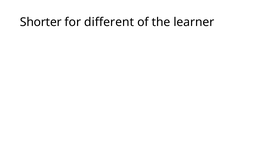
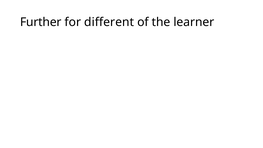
Shorter: Shorter -> Further
